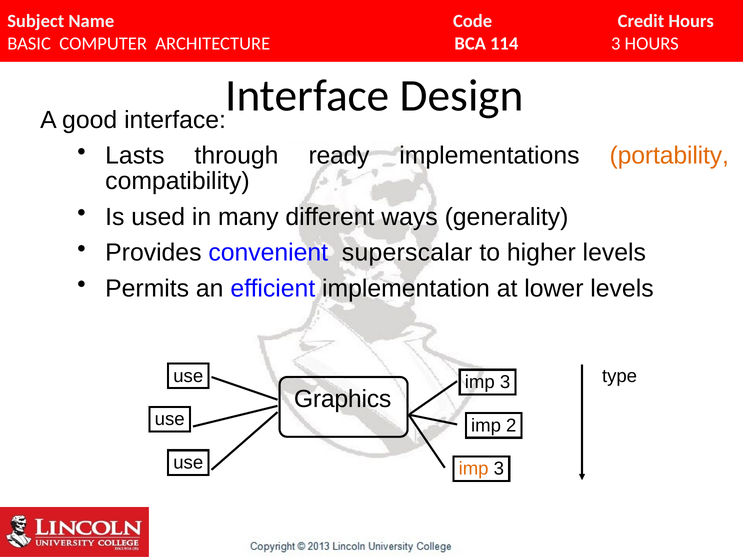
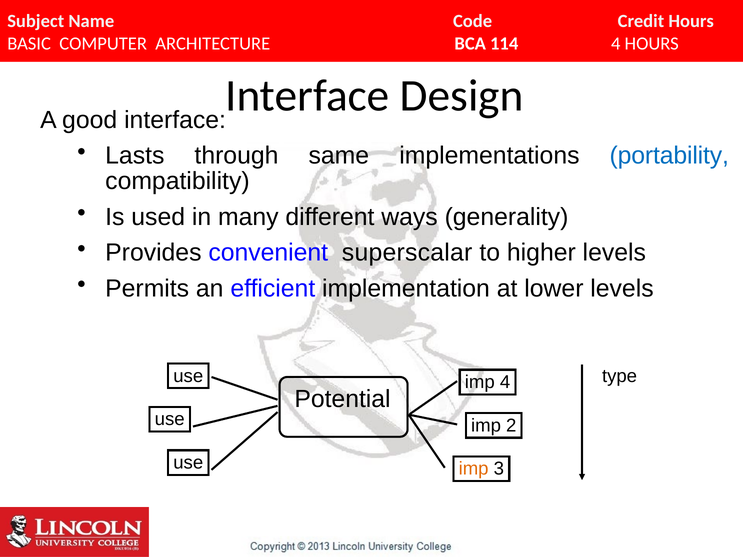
3 at (616, 43): 3 -> 4
ready: ready -> same
portability colour: orange -> blue
3 at (505, 382): 3 -> 4
Graphics: Graphics -> Potential
